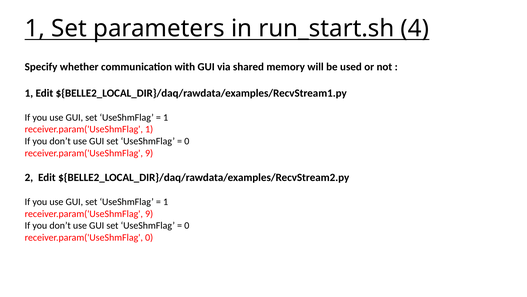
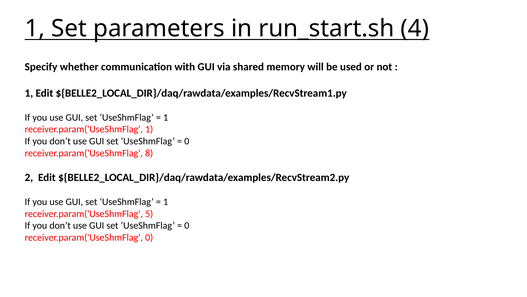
9 at (149, 153): 9 -> 8
9 at (149, 213): 9 -> 5
